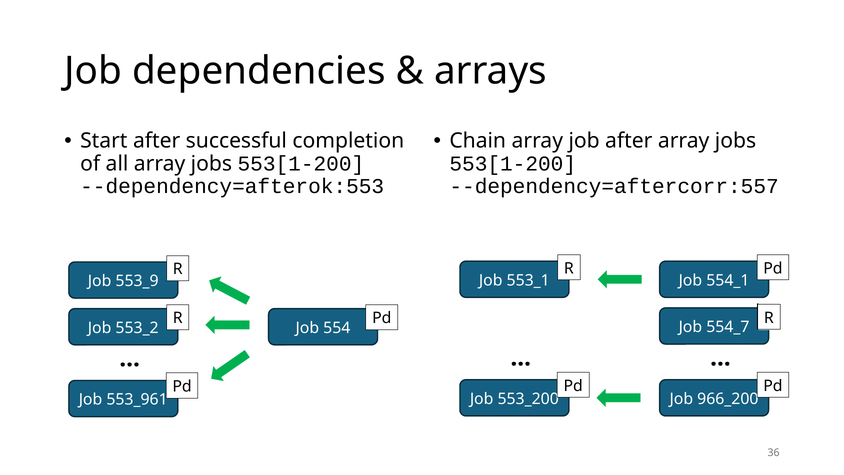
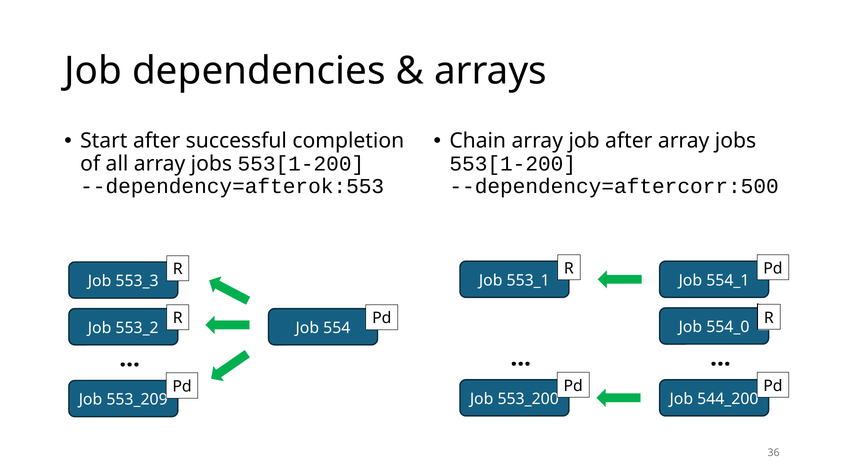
--dependency=aftercorr:557: --dependency=aftercorr:557 -> --dependency=aftercorr:500
553_9: 553_9 -> 553_3
554_7: 554_7 -> 554_0
966_200: 966_200 -> 544_200
553_961: 553_961 -> 553_209
